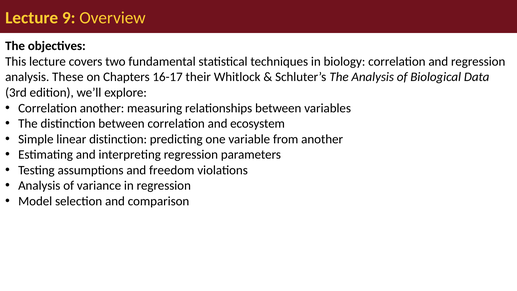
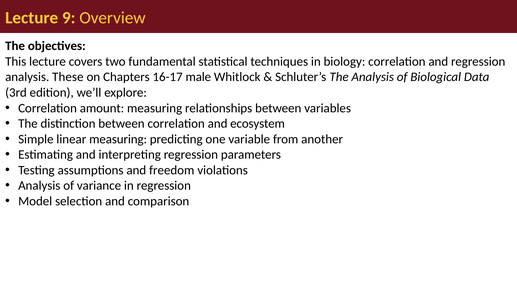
their: their -> male
Correlation another: another -> amount
linear distinction: distinction -> measuring
